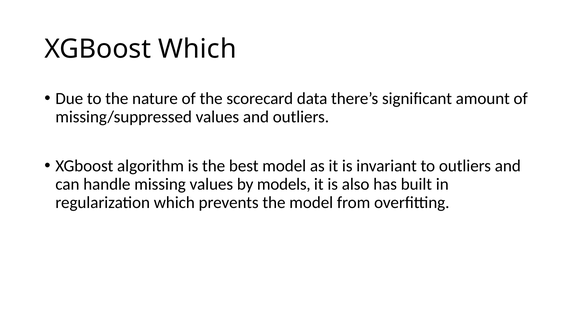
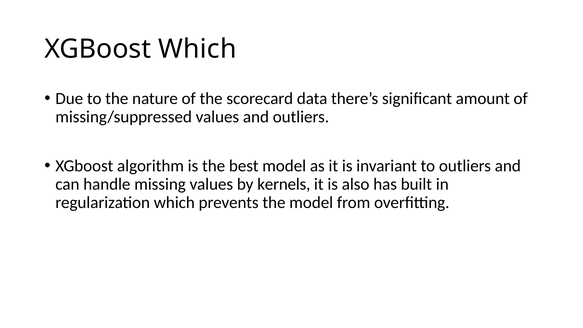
models: models -> kernels
